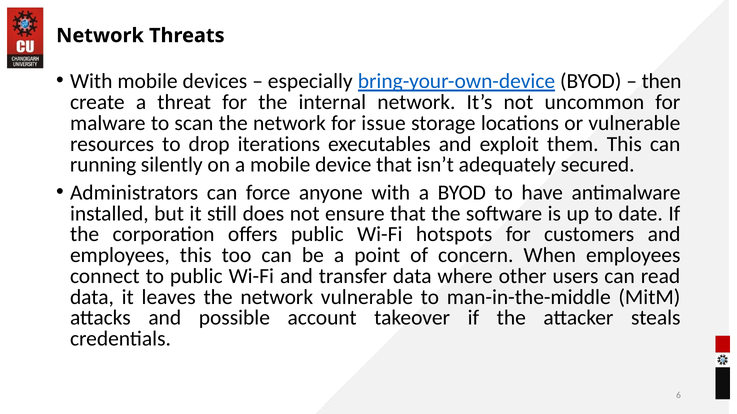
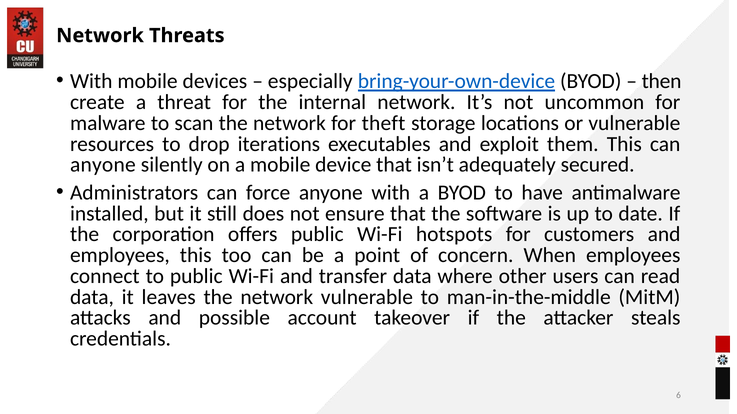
issue: issue -> theft
running at (103, 165): running -> anyone
